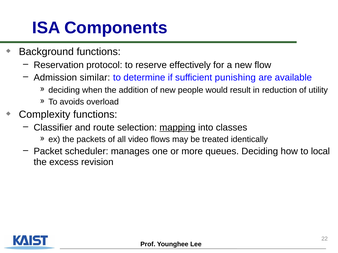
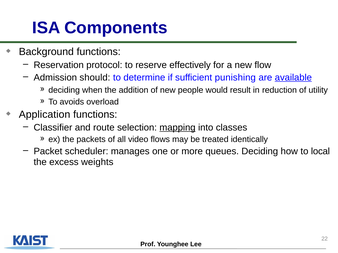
similar: similar -> should
available underline: none -> present
Complexity: Complexity -> Application
revision: revision -> weights
